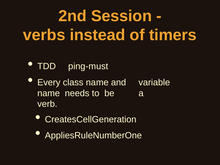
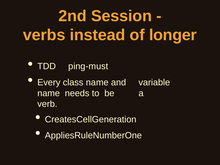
timers: timers -> longer
